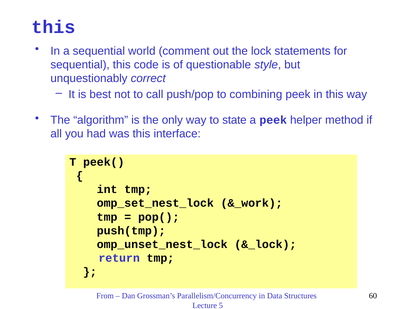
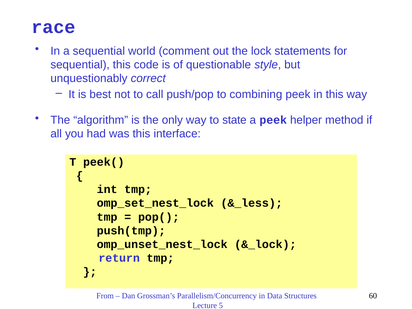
this at (54, 27): this -> race
&_work: &_work -> &_less
